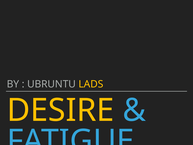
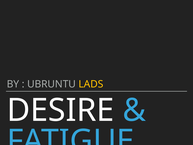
DESIRE colour: yellow -> white
